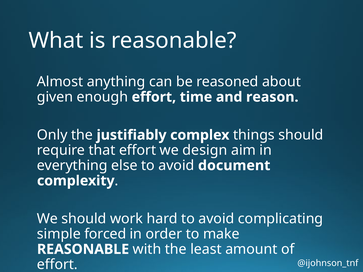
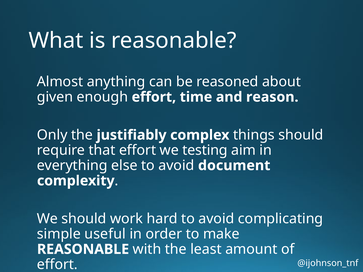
design: design -> testing
forced: forced -> useful
